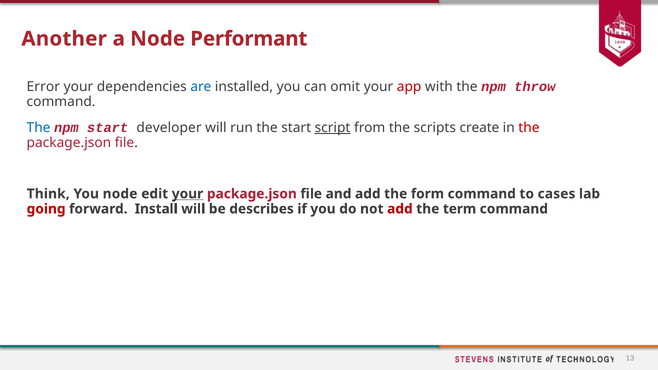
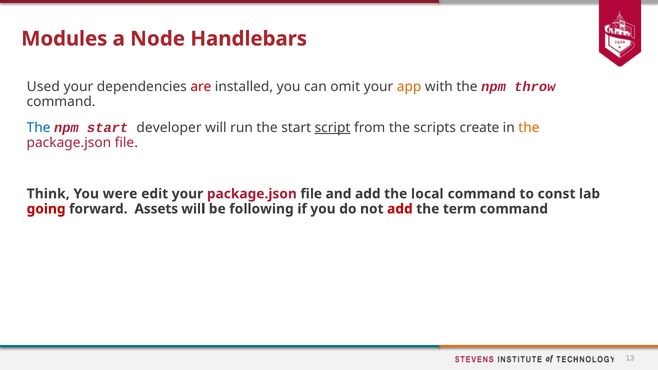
Another: Another -> Modules
Performant: Performant -> Handlebars
Error: Error -> Used
are colour: blue -> red
app colour: red -> orange
the at (529, 128) colour: red -> orange
You node: node -> were
your at (188, 194) underline: present -> none
form: form -> local
cases: cases -> const
Install: Install -> Assets
describes: describes -> following
